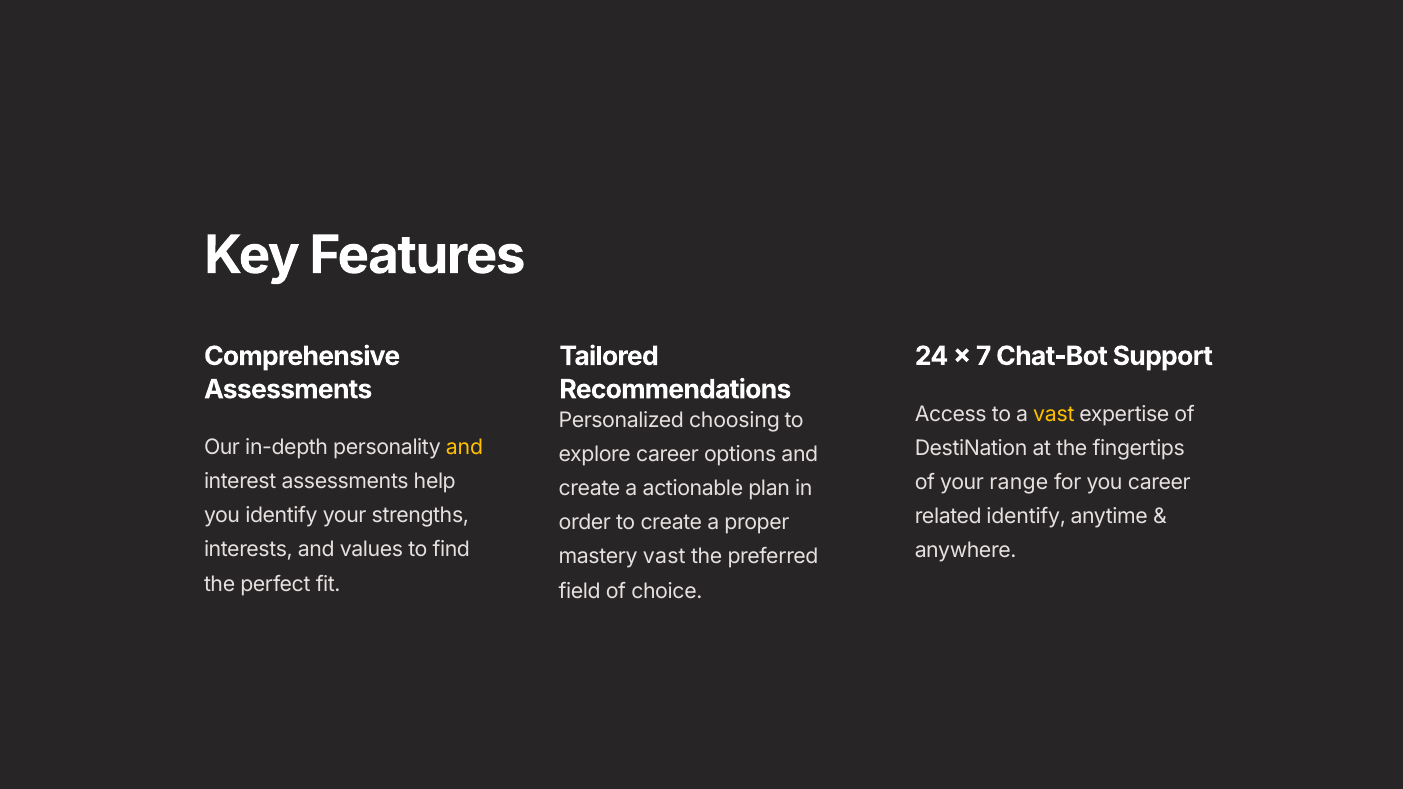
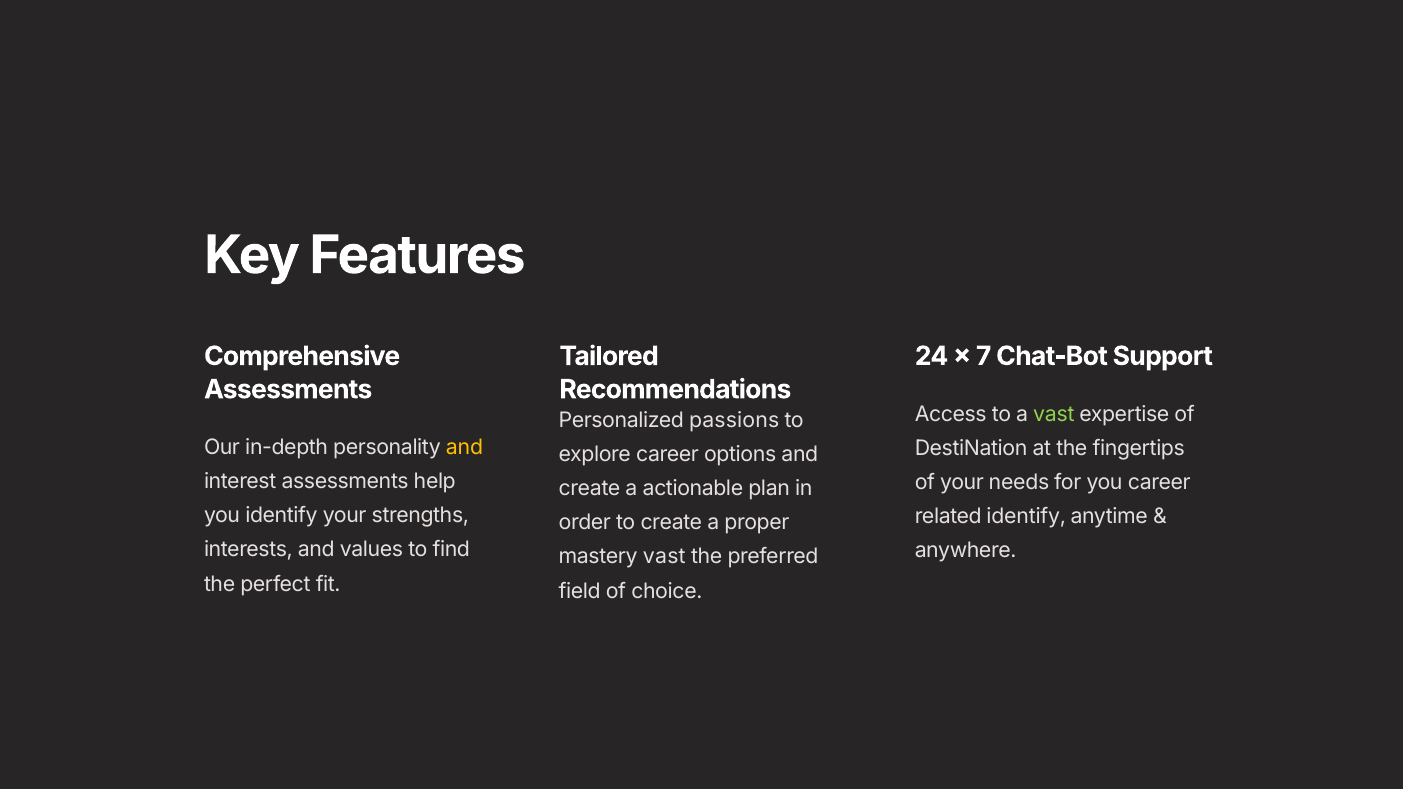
vast at (1054, 415) colour: yellow -> light green
choosing: choosing -> passions
range: range -> needs
